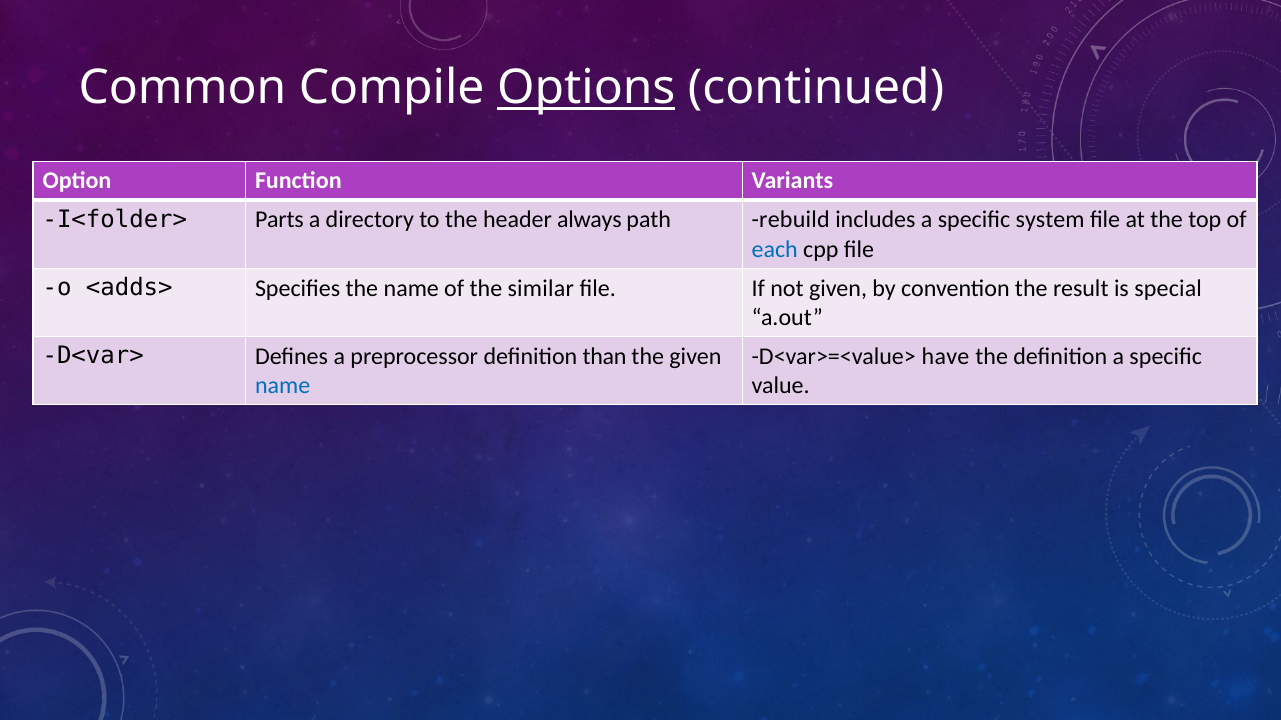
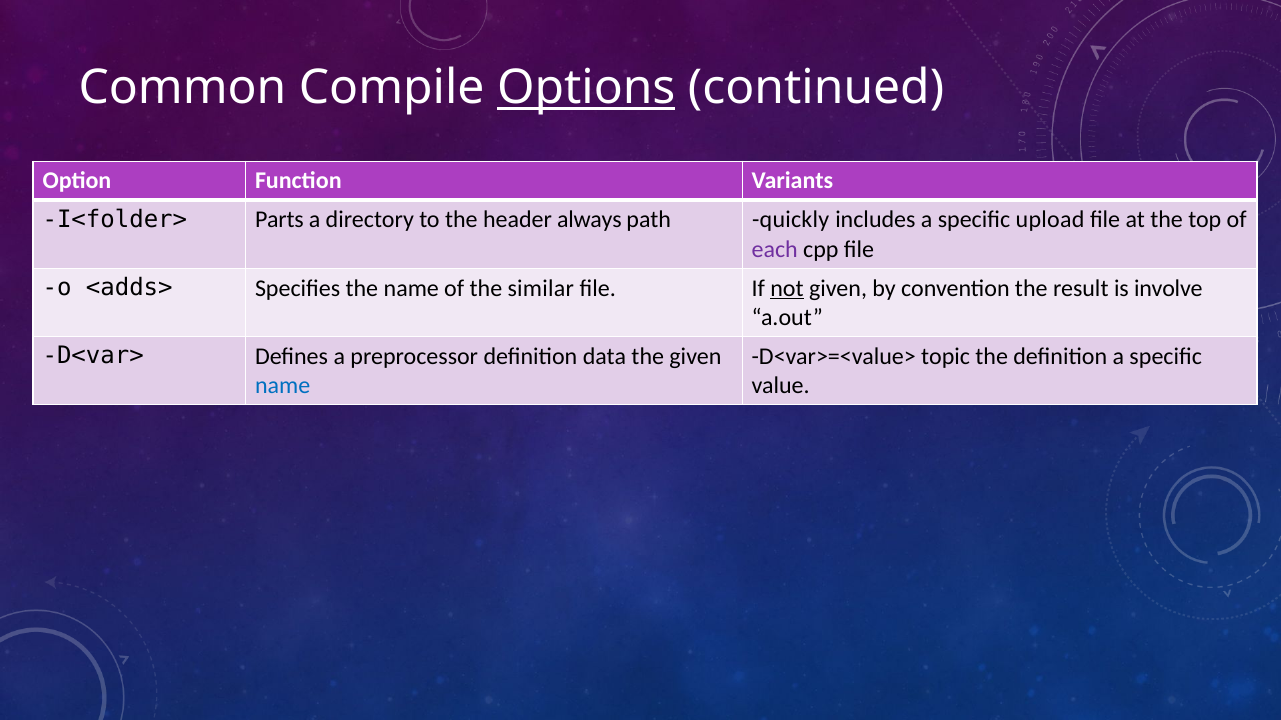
rebuild: rebuild -> quickly
system: system -> upload
each colour: blue -> purple
not underline: none -> present
special: special -> involve
than: than -> data
have: have -> topic
